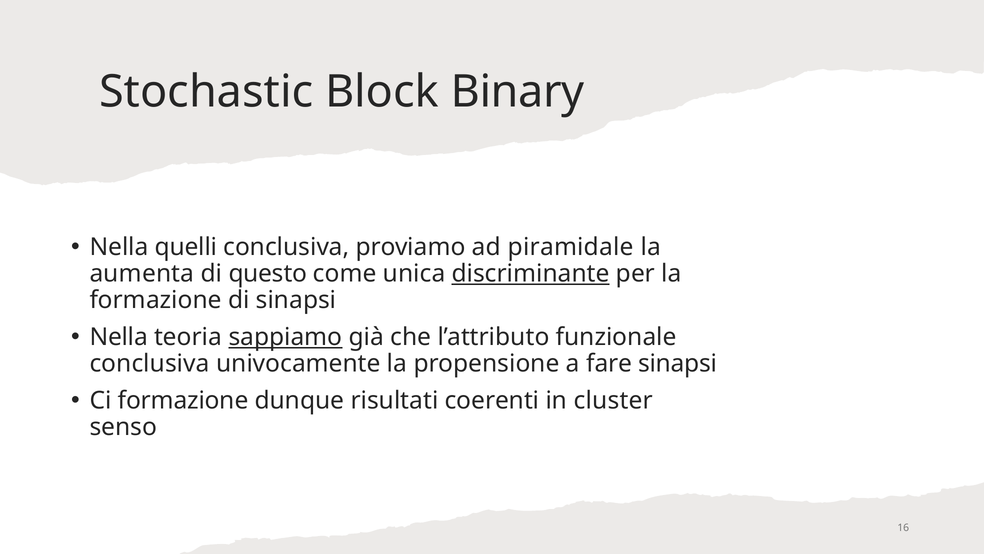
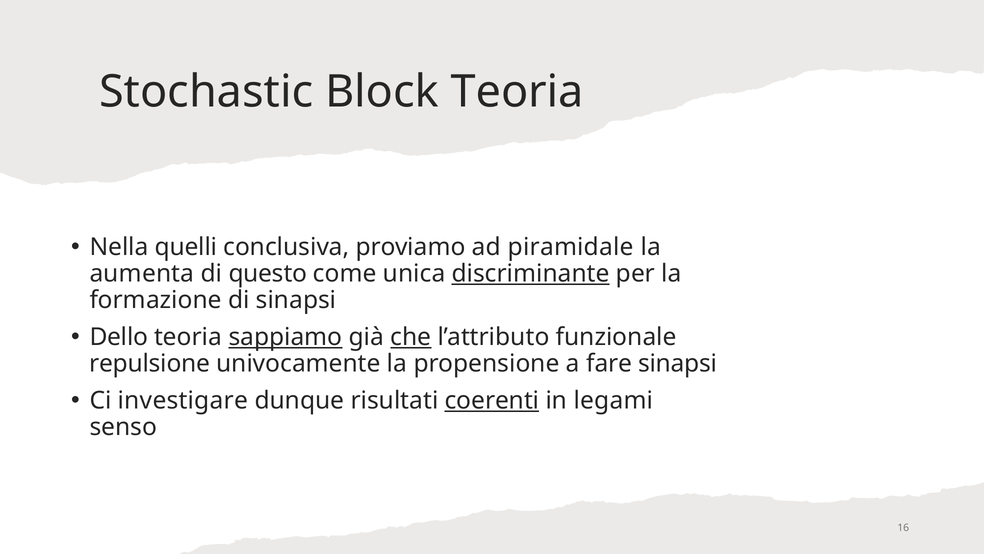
Block Binary: Binary -> Teoria
Nella at (119, 337): Nella -> Dello
che underline: none -> present
conclusiva at (150, 363): conclusiva -> repulsione
Ci formazione: formazione -> investigare
coerenti underline: none -> present
cluster: cluster -> legami
